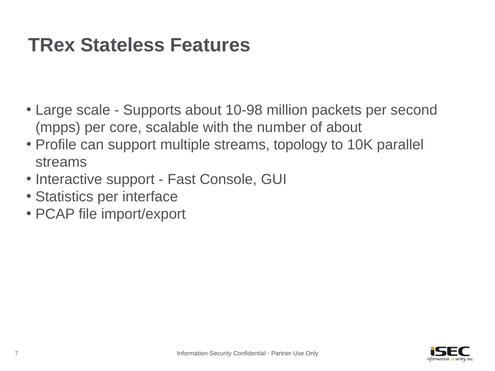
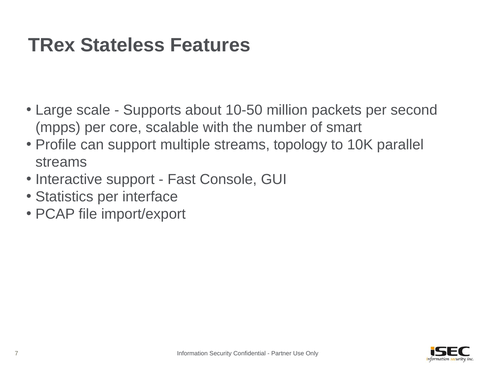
10-98: 10-98 -> 10-50
of about: about -> smart
